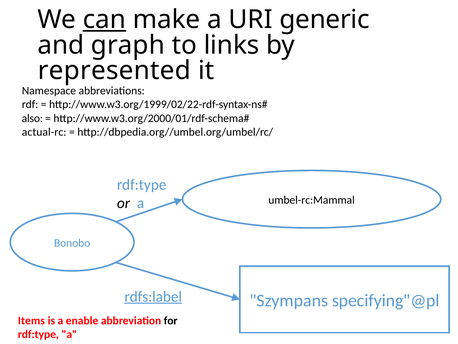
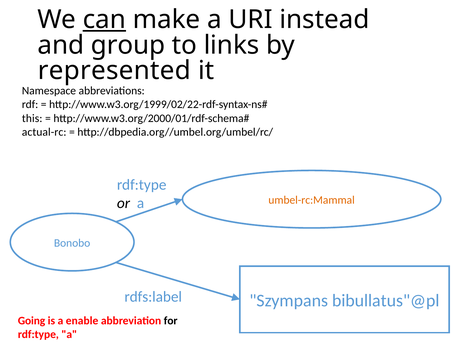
generic: generic -> instead
graph: graph -> group
also: also -> this
umbel-rc:Mammal colour: black -> orange
rdfs:label underline: present -> none
specifying"@pl: specifying"@pl -> bibullatus"@pl
Items: Items -> Going
